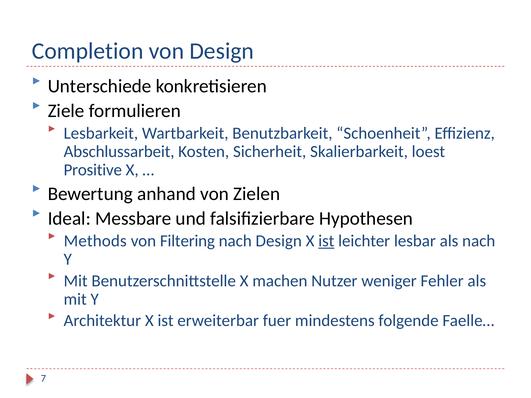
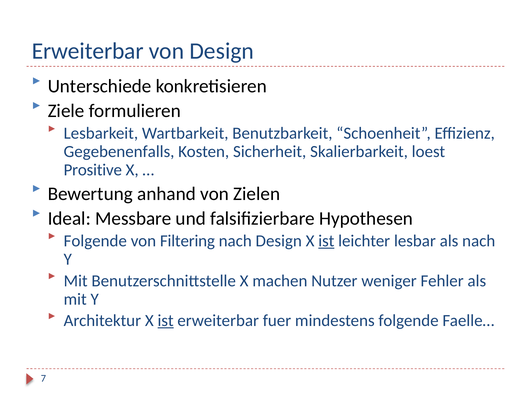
Completion at (88, 51): Completion -> Erweiterbar
Abschlussarbeit: Abschlussarbeit -> Gegebenenfalls
Methods at (95, 241): Methods -> Folgende
ist at (166, 321) underline: none -> present
